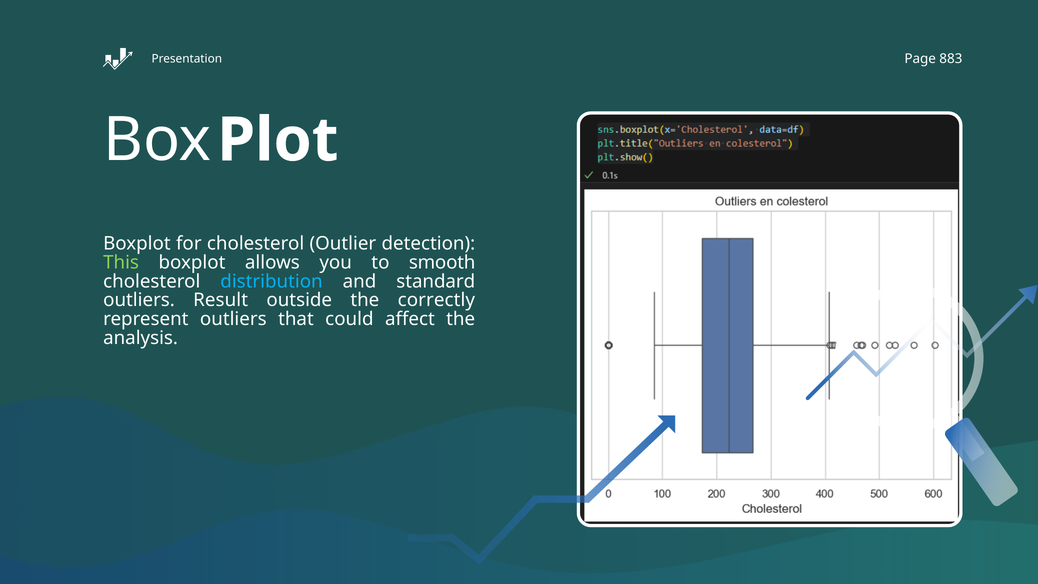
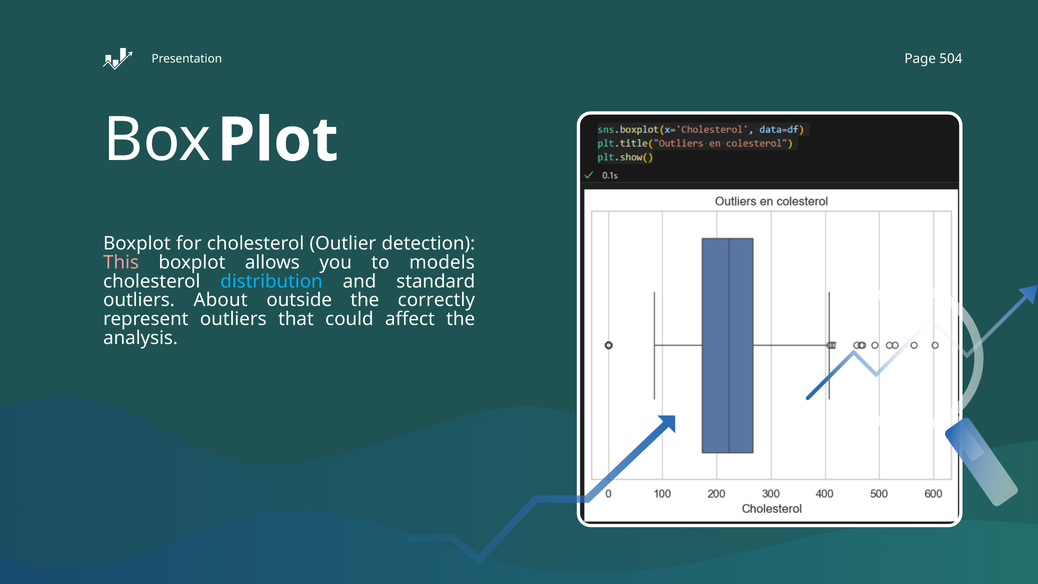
883: 883 -> 504
This colour: light green -> pink
smooth: smooth -> models
Result: Result -> About
